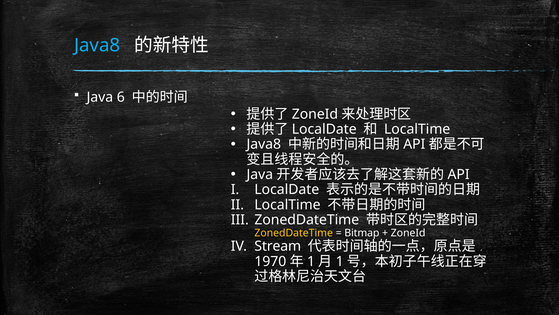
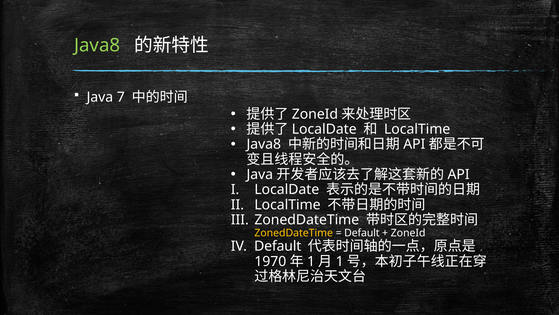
Java8 at (97, 45) colour: light blue -> light green
6: 6 -> 7
Bitmap at (362, 233): Bitmap -> Default
Stream at (278, 246): Stream -> Default
